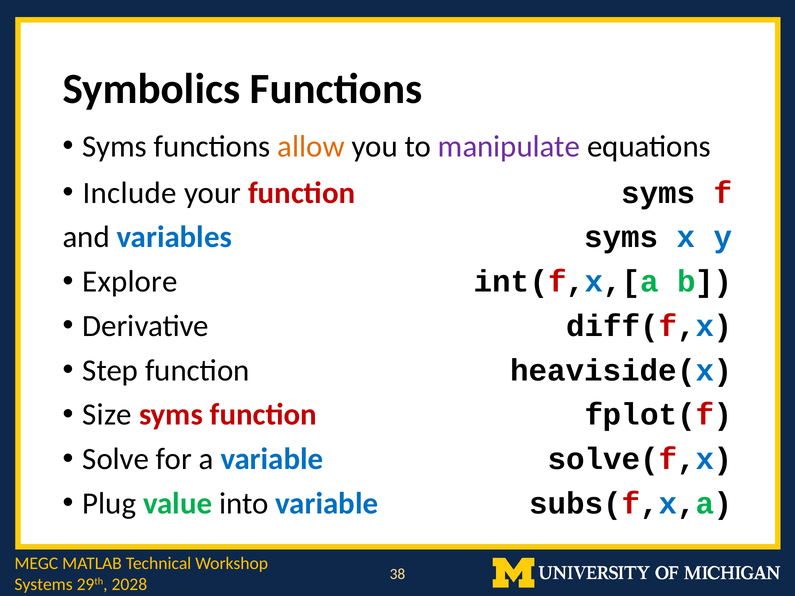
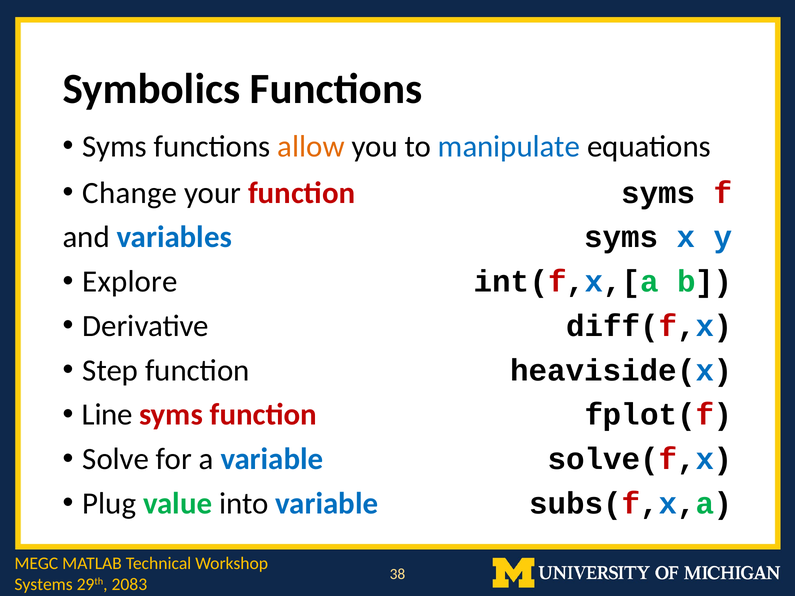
manipulate colour: purple -> blue
Include: Include -> Change
Size: Size -> Line
2028: 2028 -> 2083
